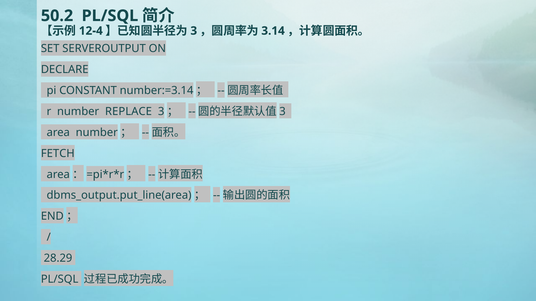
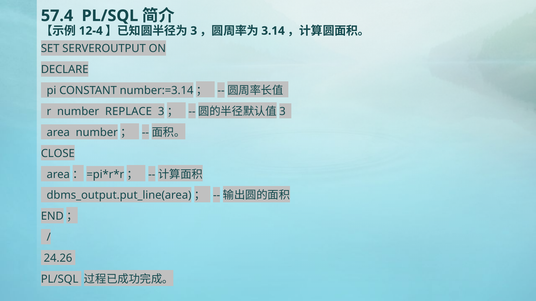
50.2: 50.2 -> 57.4
FETCH: FETCH -> CLOSE
28.29: 28.29 -> 24.26
